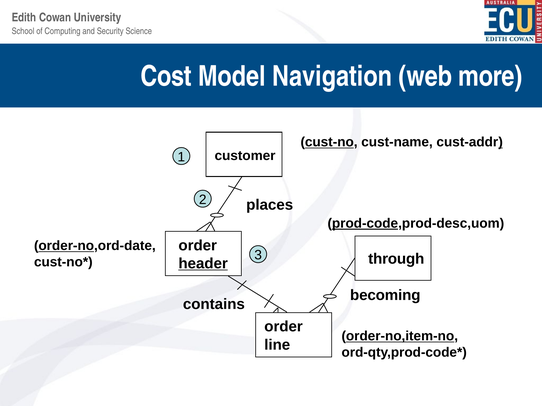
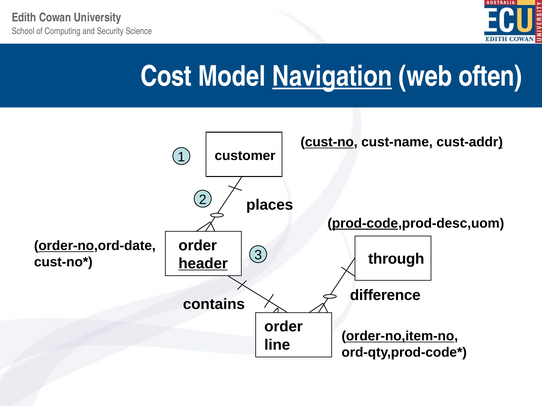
Navigation underline: none -> present
more: more -> often
becoming: becoming -> difference
